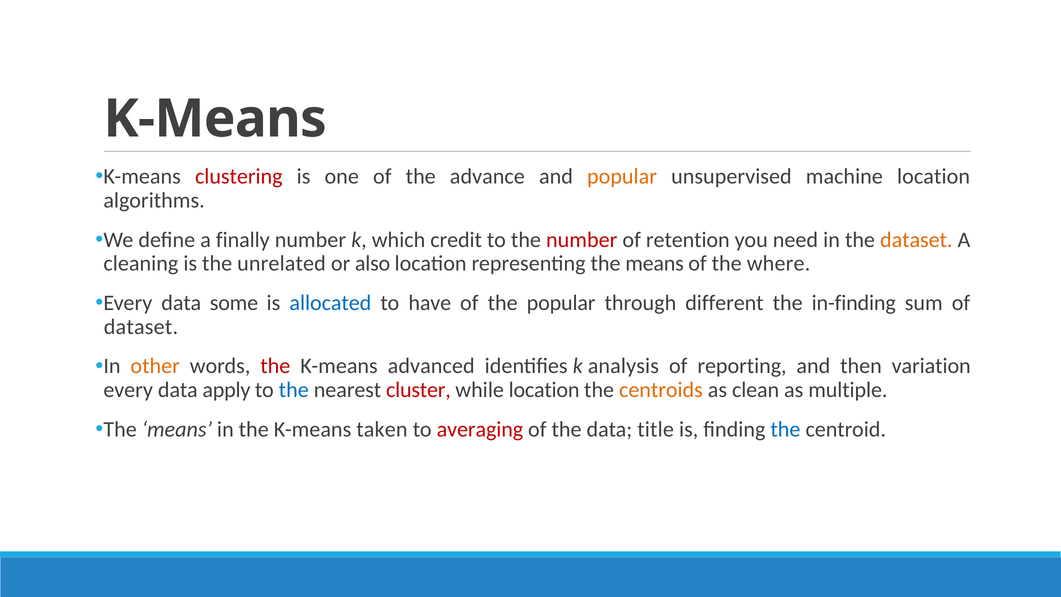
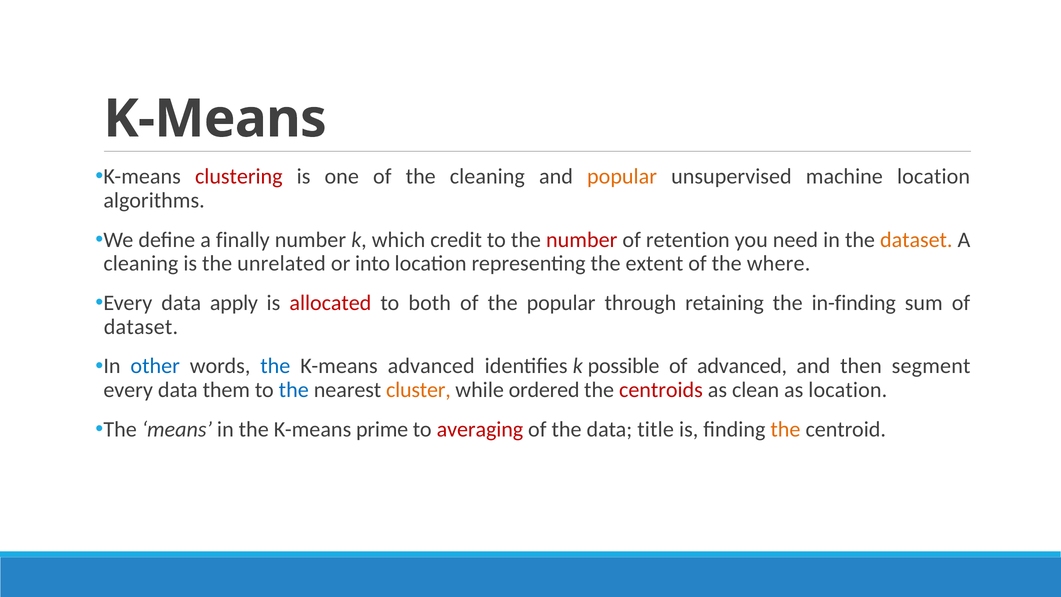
the advance: advance -> cleaning
also: also -> into
representing the means: means -> extent
some: some -> apply
allocated colour: blue -> red
have: have -> both
different: different -> retaining
other colour: orange -> blue
the at (275, 366) colour: red -> blue
analysis: analysis -> possible
of reporting: reporting -> advanced
variation: variation -> segment
apply: apply -> them
cluster colour: red -> orange
while location: location -> ordered
centroids colour: orange -> red
as multiple: multiple -> location
taken: taken -> prime
the at (785, 429) colour: blue -> orange
